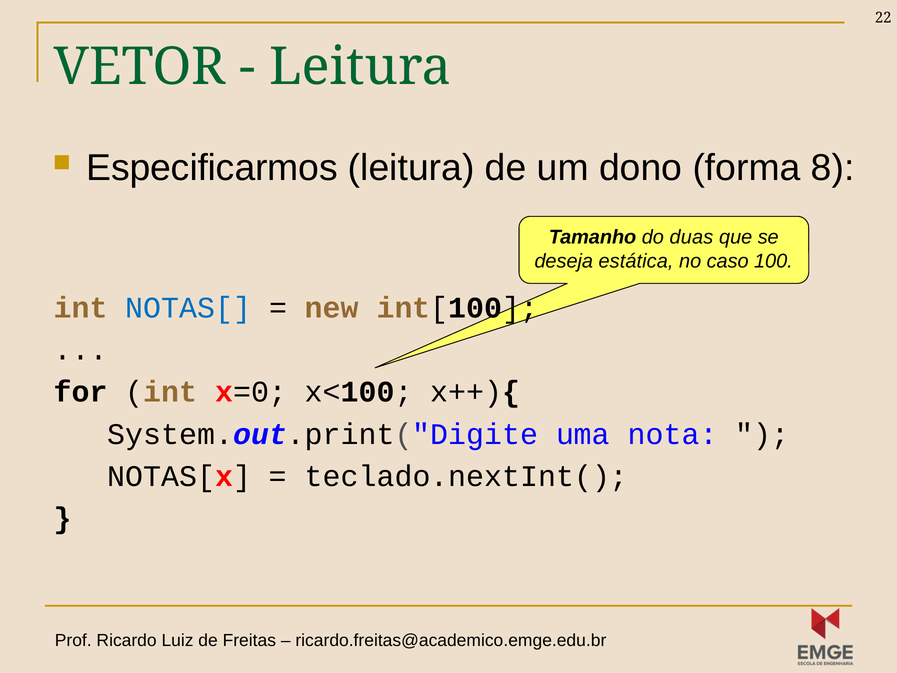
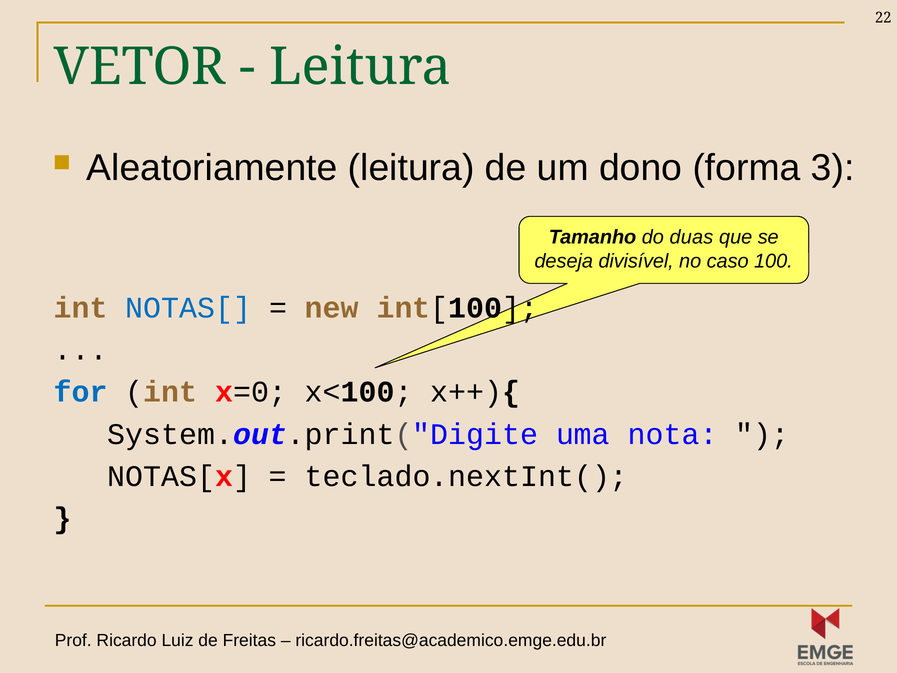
Especificarmos: Especificarmos -> Aleatoriamente
8: 8 -> 3
estática: estática -> divisível
for colour: black -> blue
